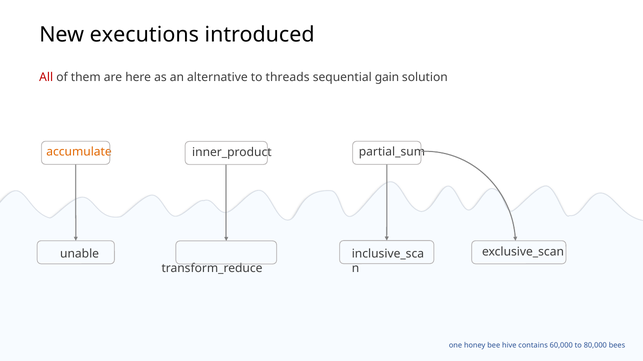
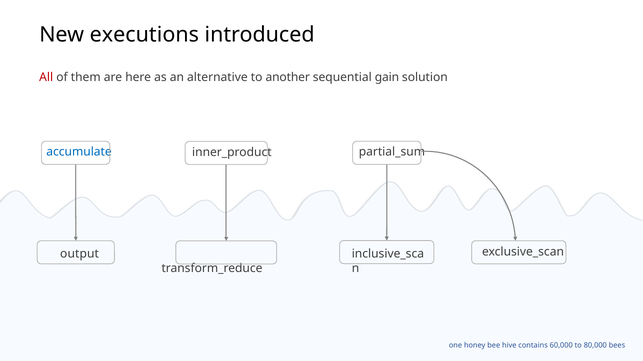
threads: threads -> another
accumulate colour: orange -> blue
unable: unable -> output
